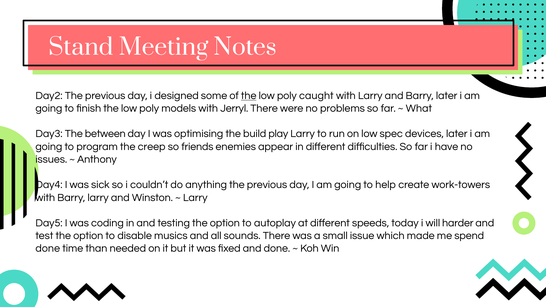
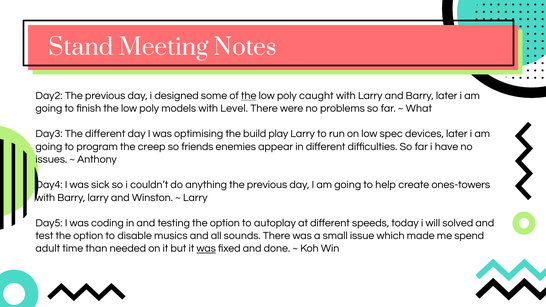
Jerryl: Jerryl -> Level
The between: between -> different
work-towers: work-towers -> ones-towers
harder: harder -> solved
done at (48, 249): done -> adult
was at (206, 249) underline: none -> present
